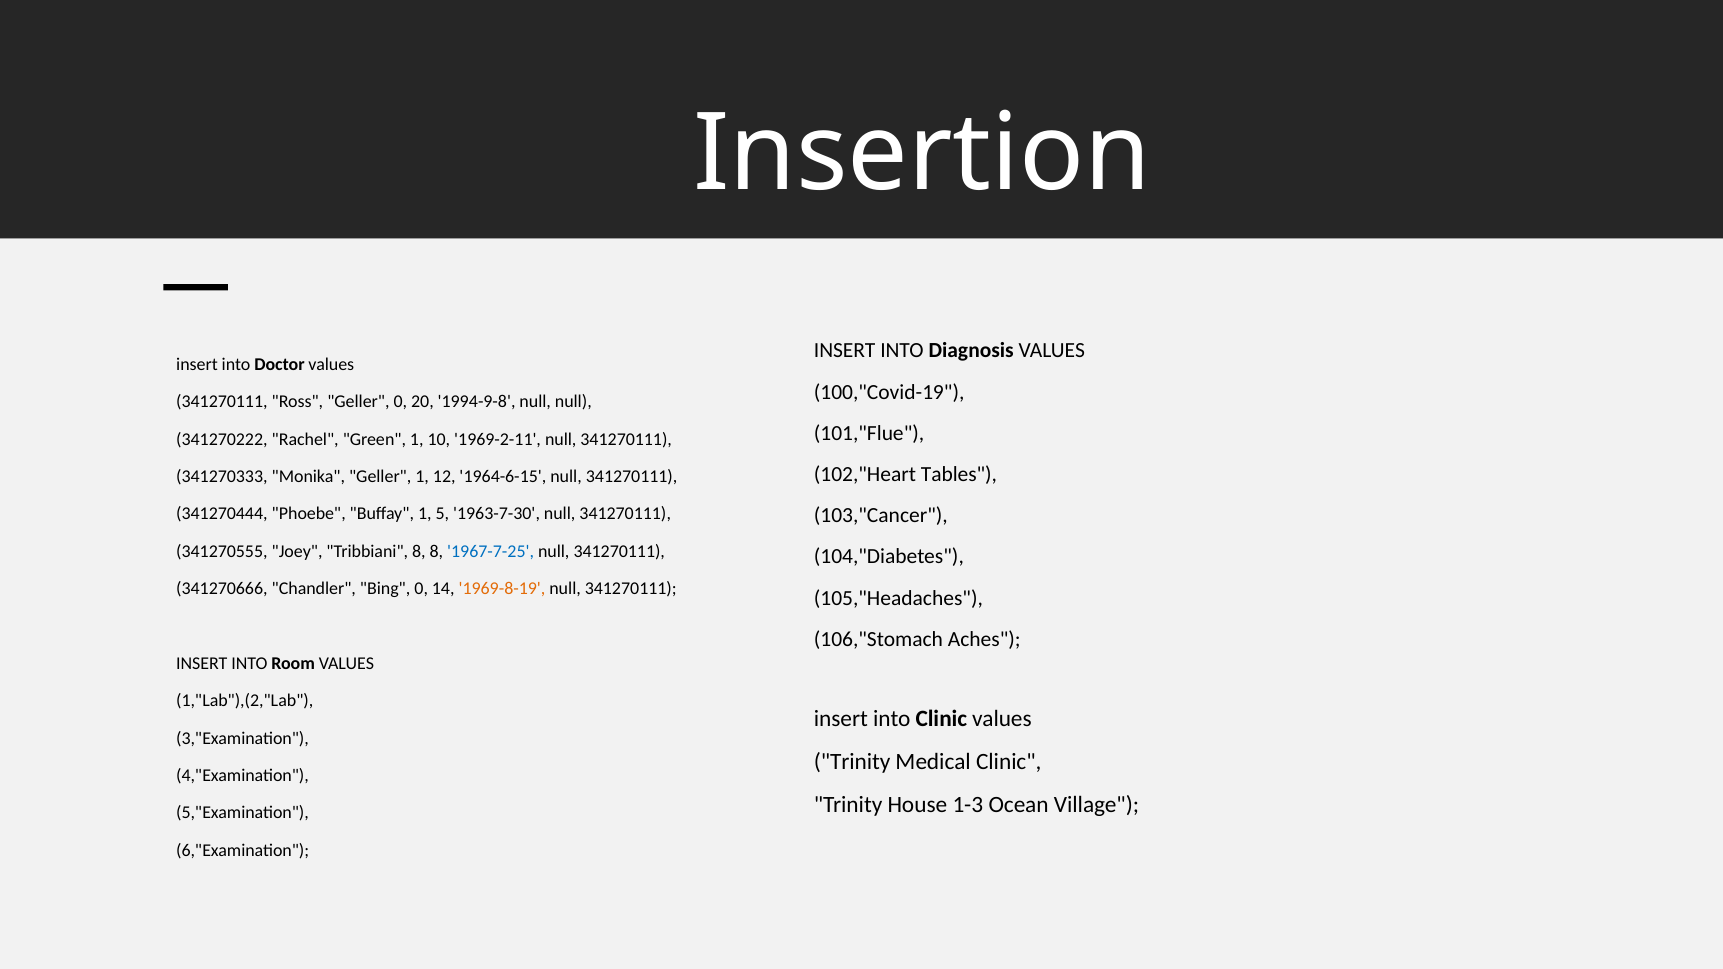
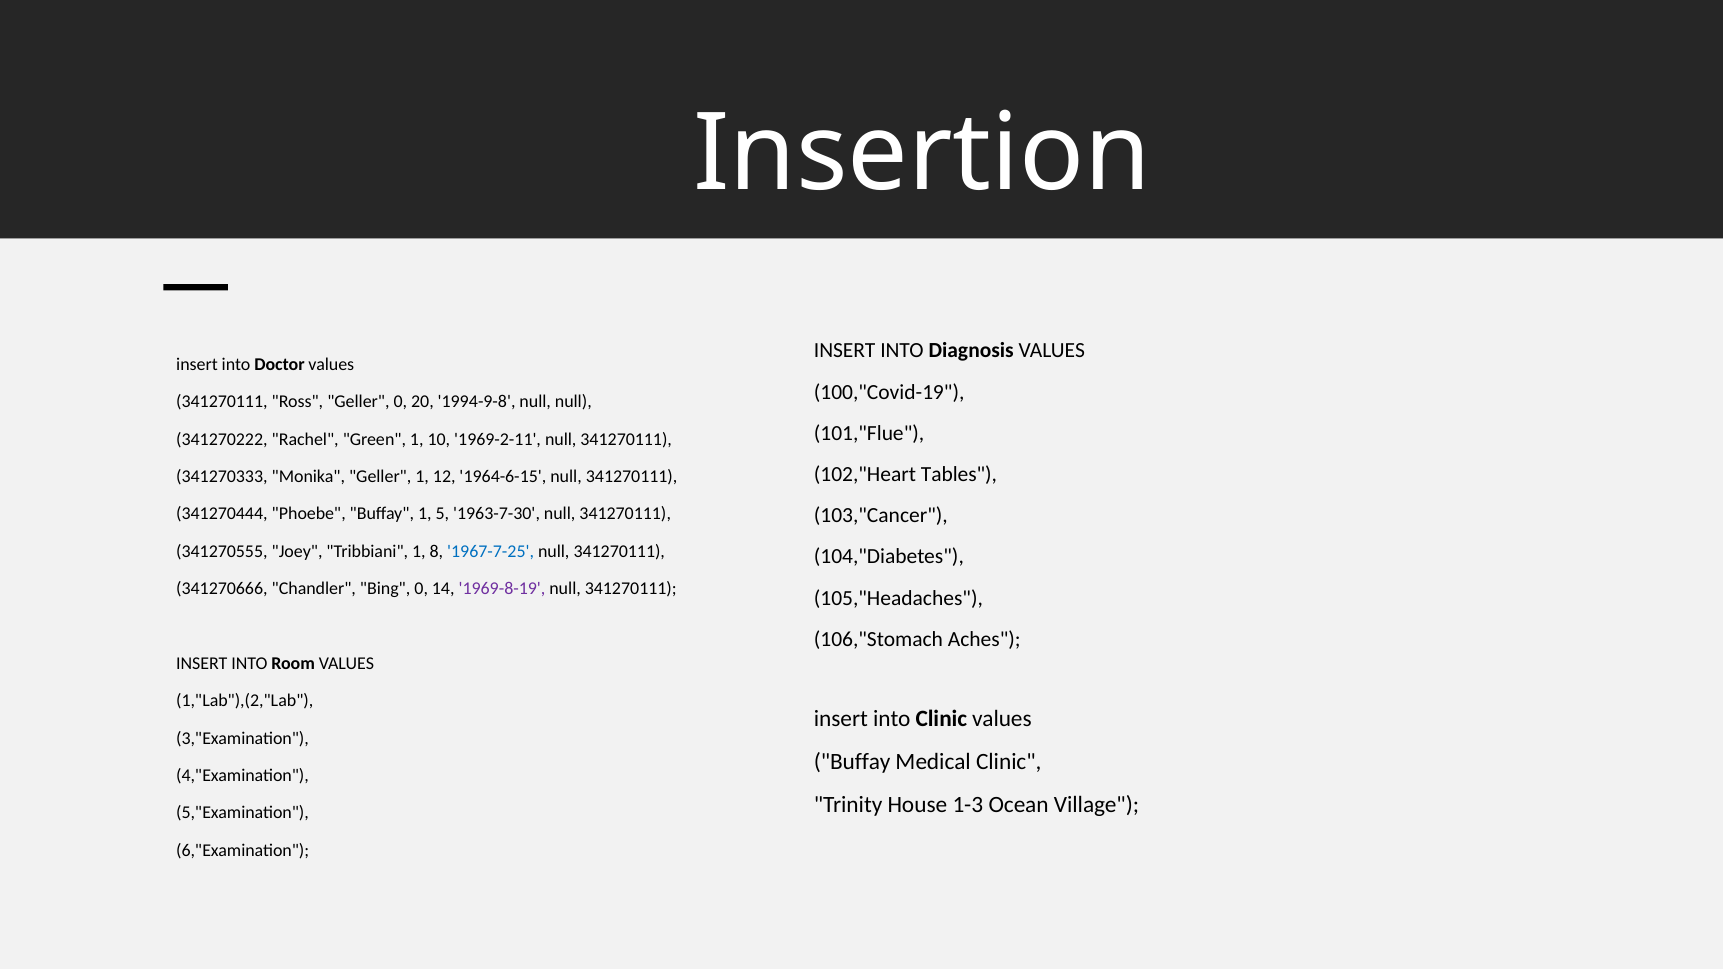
Tribbiani 8: 8 -> 1
1969-8-19 colour: orange -> purple
Trinity at (852, 762): Trinity -> Buffay
